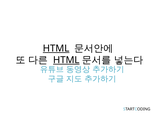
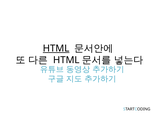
HTML at (66, 60) underline: present -> none
